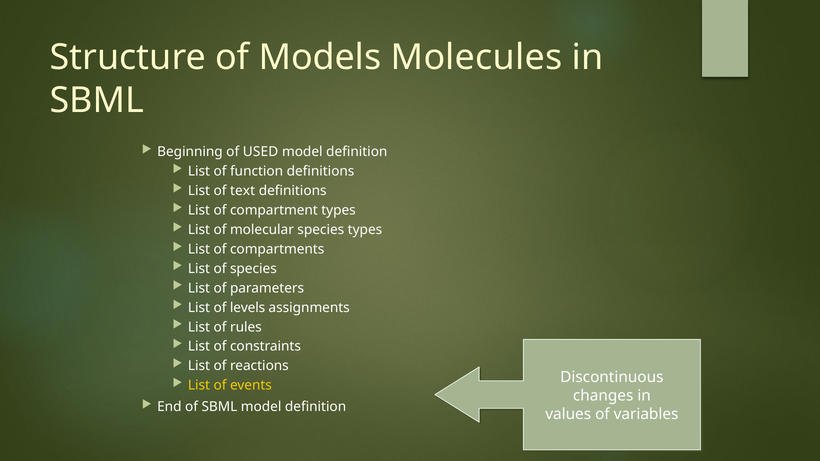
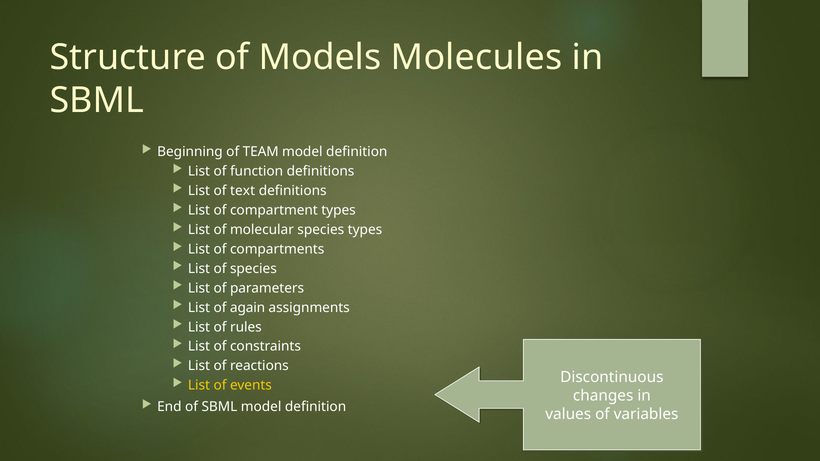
USED: USED -> TEAM
levels: levels -> again
